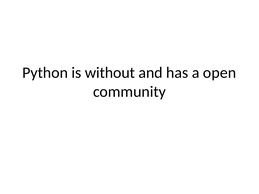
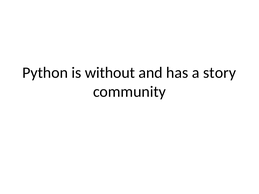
open: open -> story
